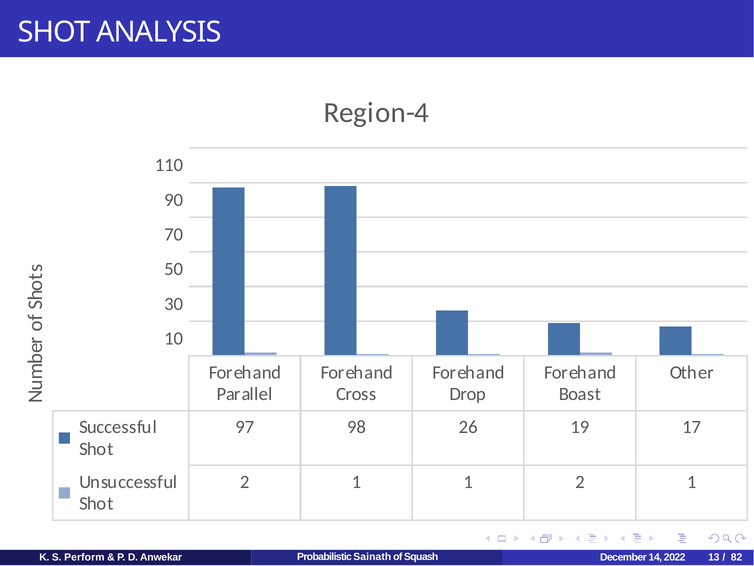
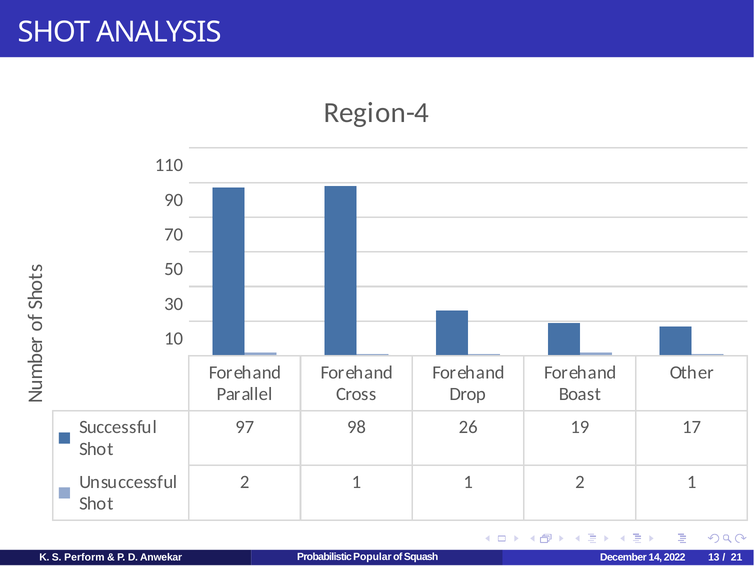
Sainath: Sainath -> Popular
82: 82 -> 21
